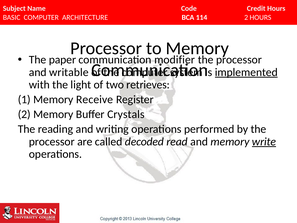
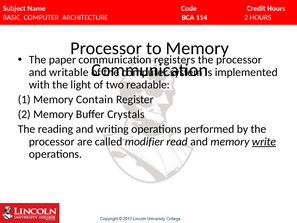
modifier: modifier -> registers
implemented underline: present -> none
retrieves: retrieves -> readable
Receive: Receive -> Contain
decoded: decoded -> modifier
